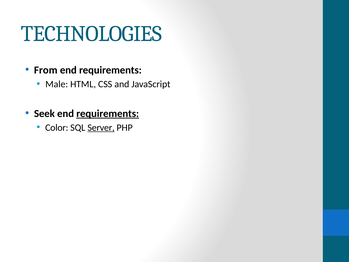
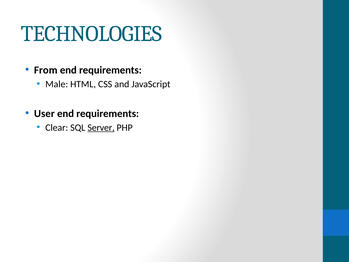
Seek: Seek -> User
requirements at (108, 113) underline: present -> none
Color: Color -> Clear
